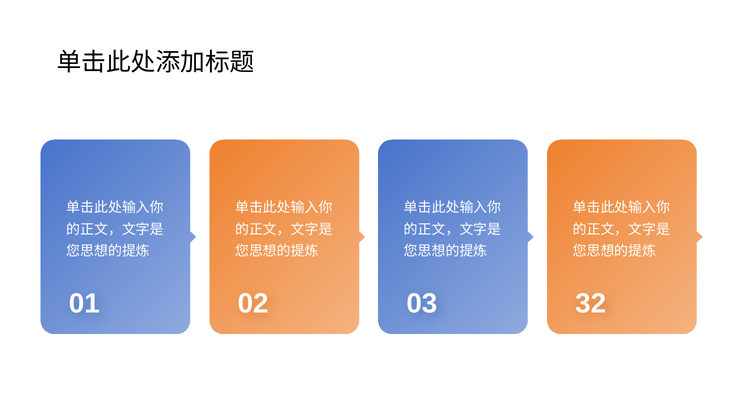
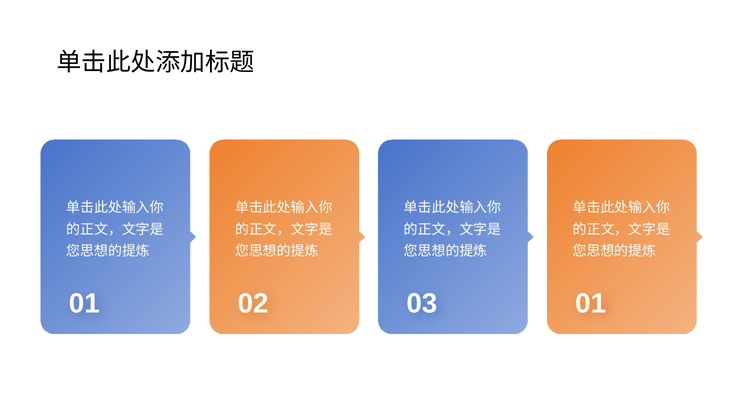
01 32: 32 -> 01
